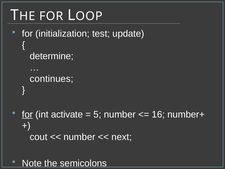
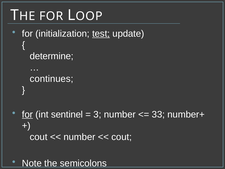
test underline: none -> present
activate: activate -> sentinel
5: 5 -> 3
16: 16 -> 33
next at (122, 137): next -> cout
